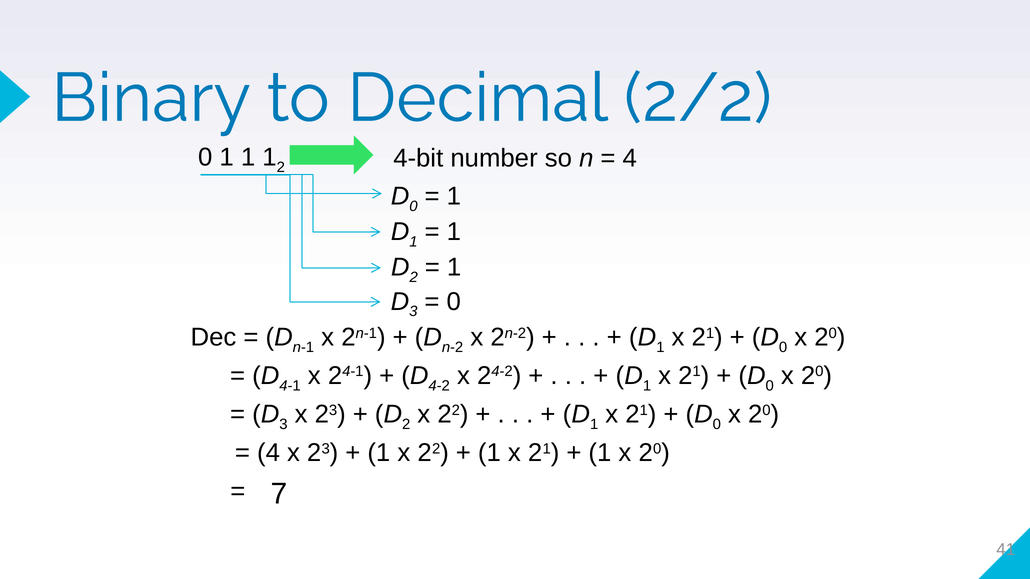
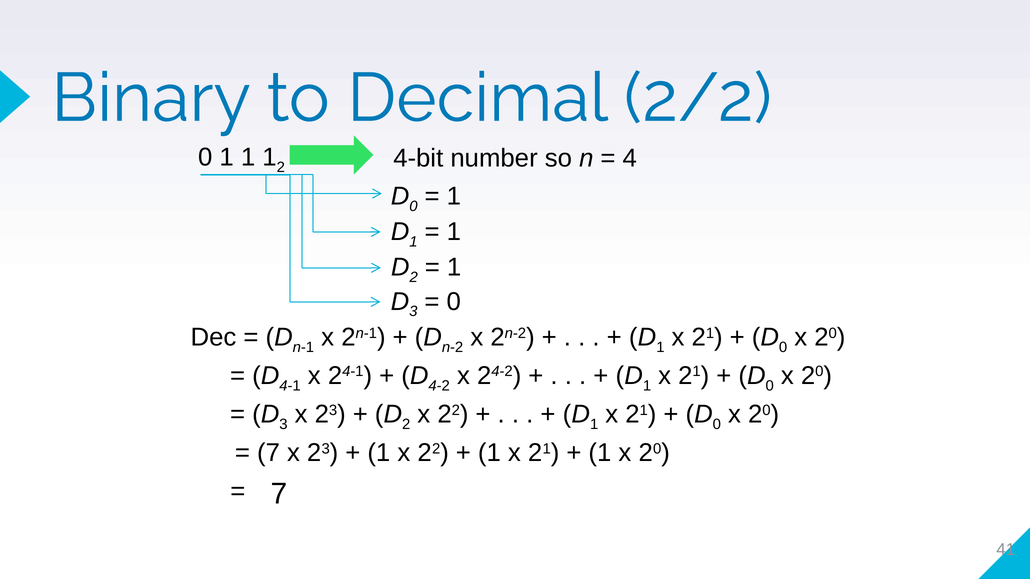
4 at (269, 453): 4 -> 7
